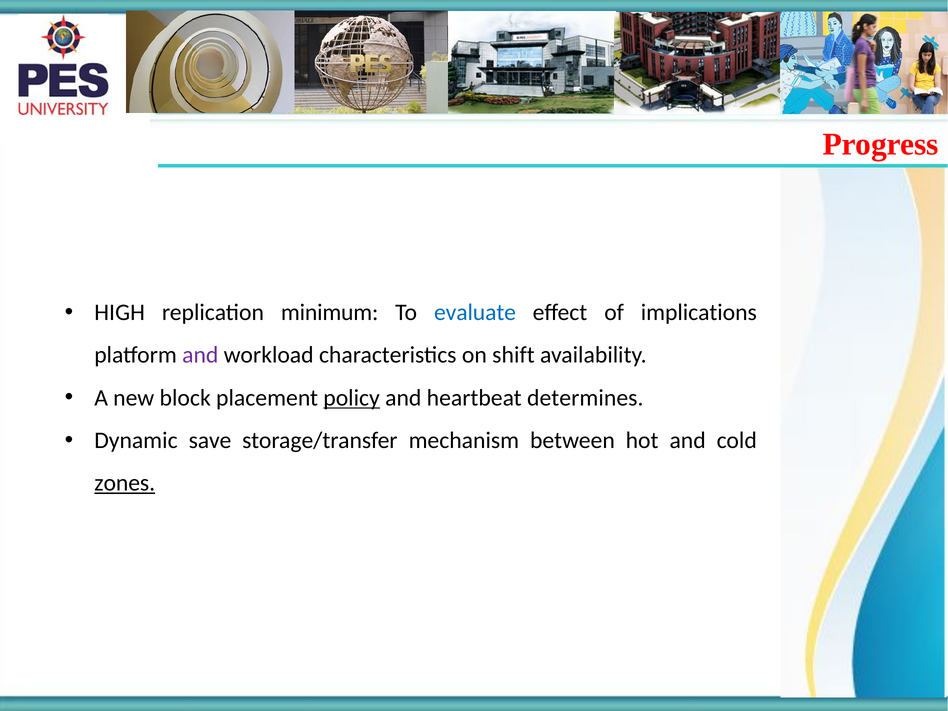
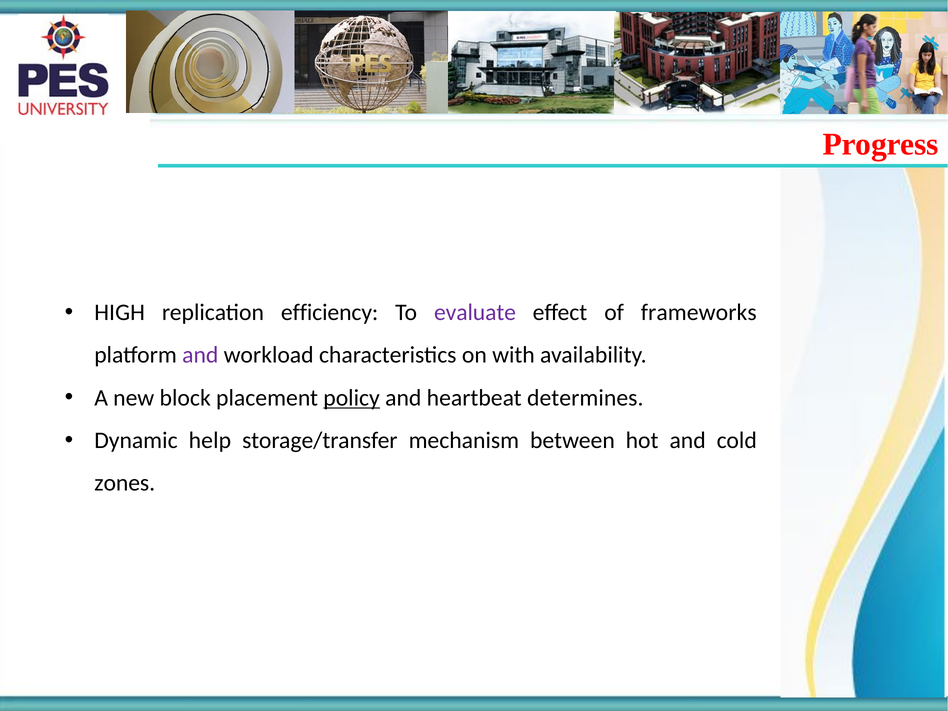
minimum: minimum -> efficiency
evaluate colour: blue -> purple
implications: implications -> frameworks
shift: shift -> with
save: save -> help
zones underline: present -> none
